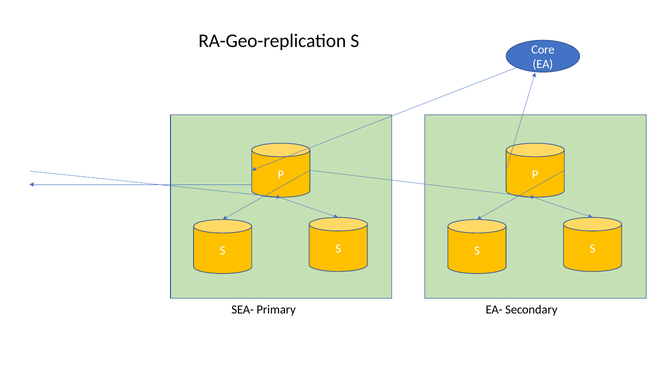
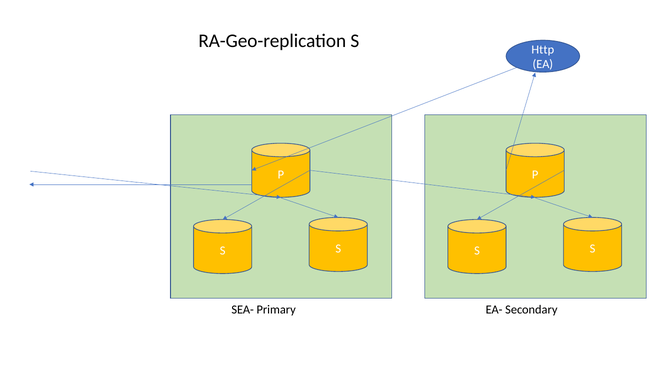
Core: Core -> Http
